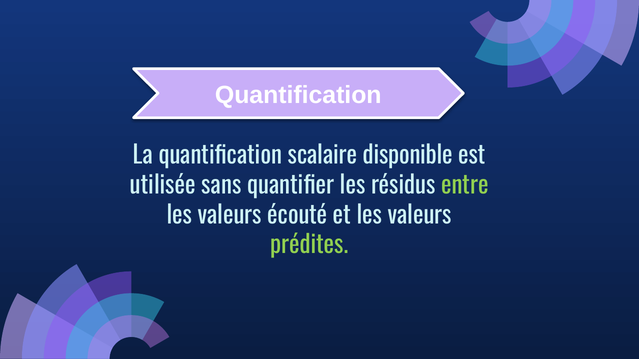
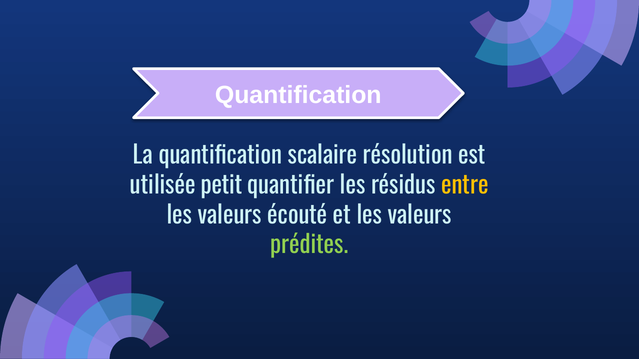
disponible: disponible -> résolution
sans: sans -> petit
entre colour: light green -> yellow
